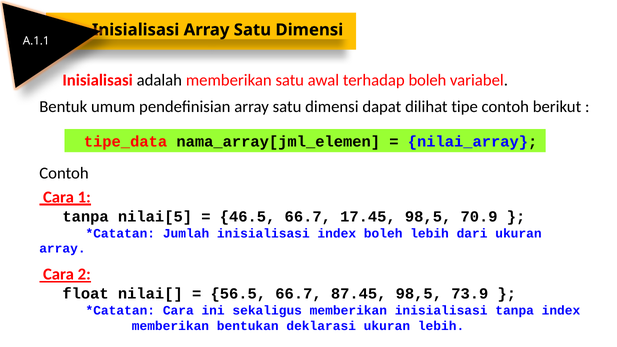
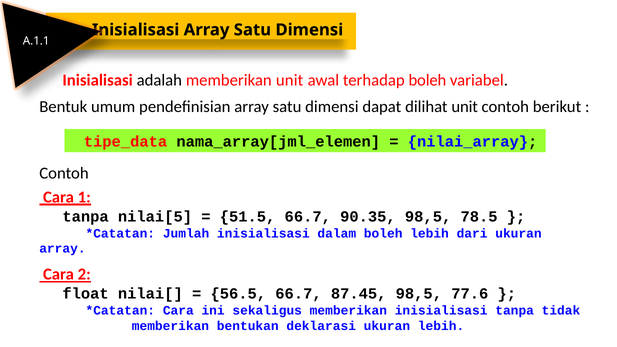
memberikan satu: satu -> unit
dilihat tipe: tipe -> unit
46.5: 46.5 -> 51.5
17.45: 17.45 -> 90.35
70.9: 70.9 -> 78.5
inisialisasi index: index -> dalam
73.9: 73.9 -> 77.6
tanpa index: index -> tidak
